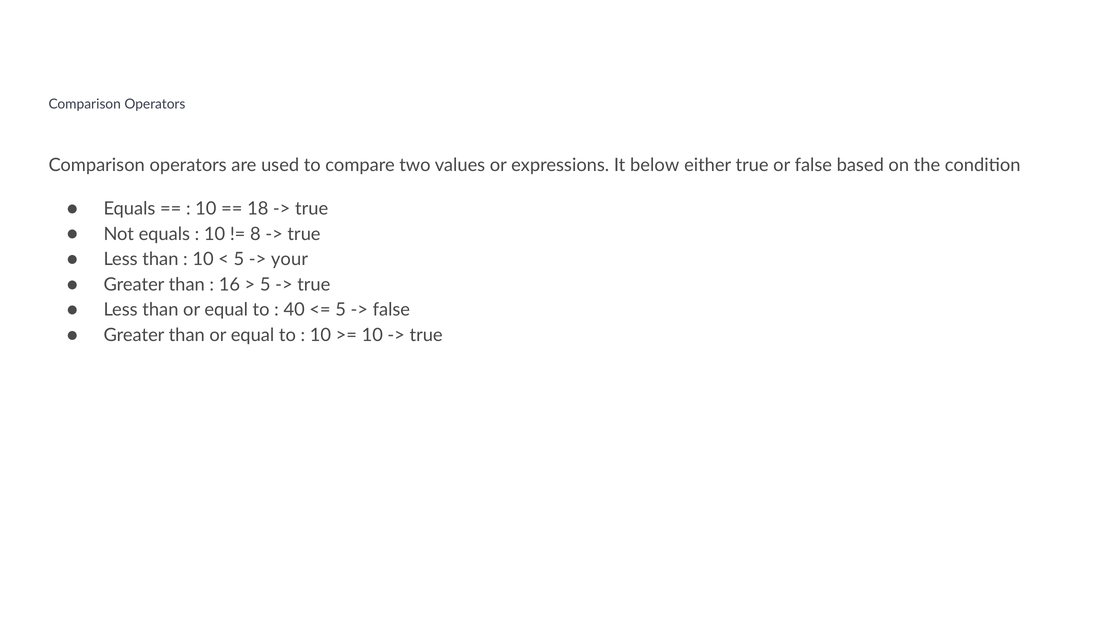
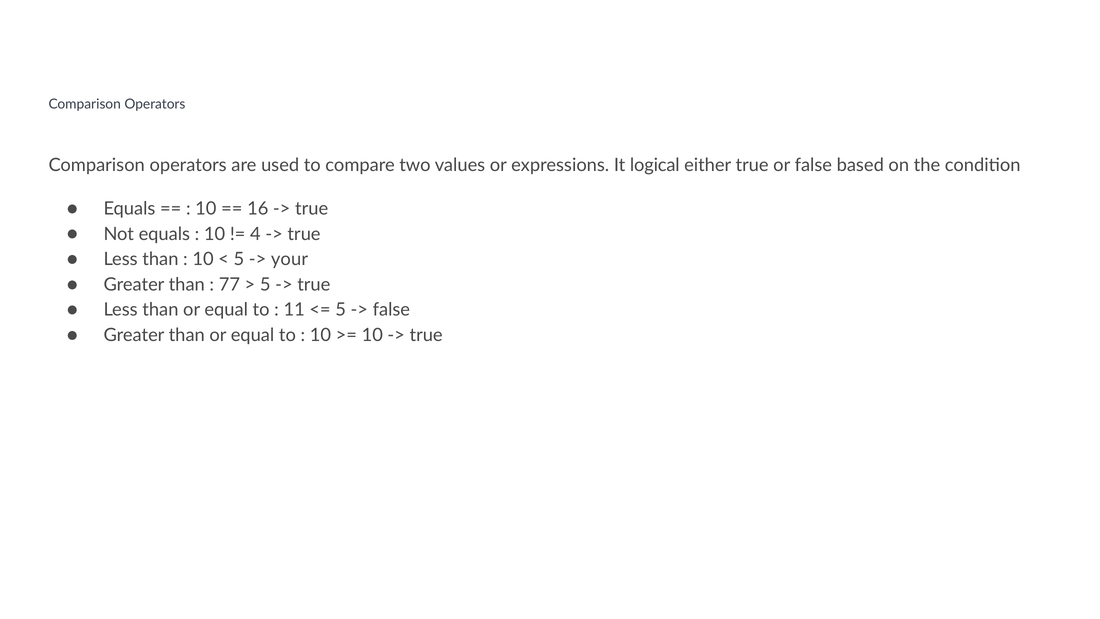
below: below -> logical
18: 18 -> 16
8: 8 -> 4
16: 16 -> 77
40: 40 -> 11
